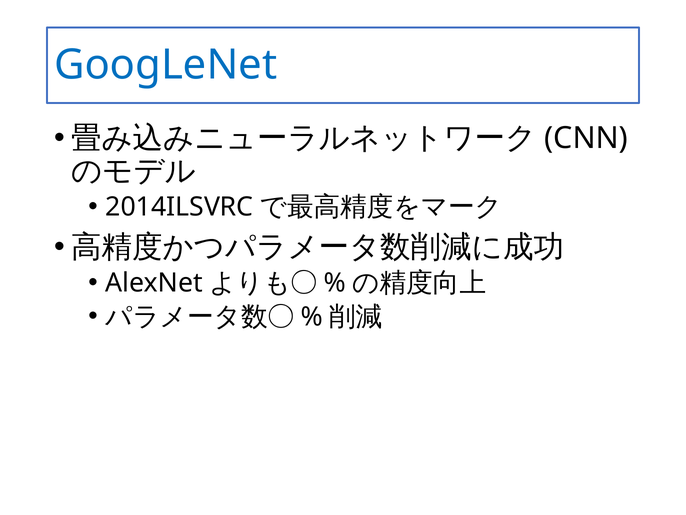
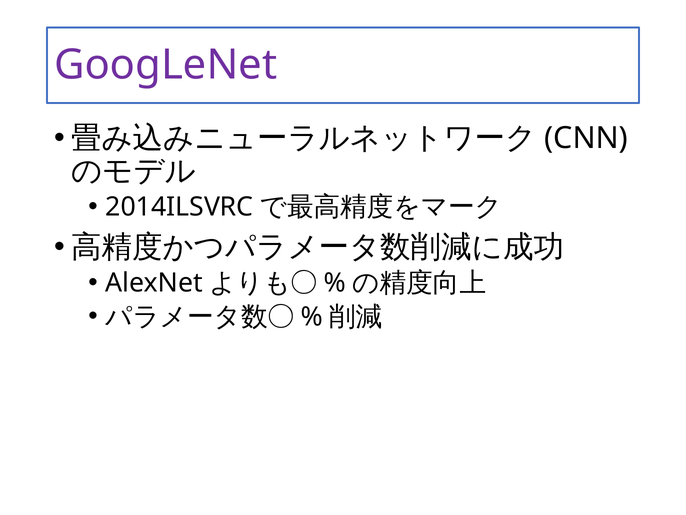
GoogLeNet colour: blue -> purple
